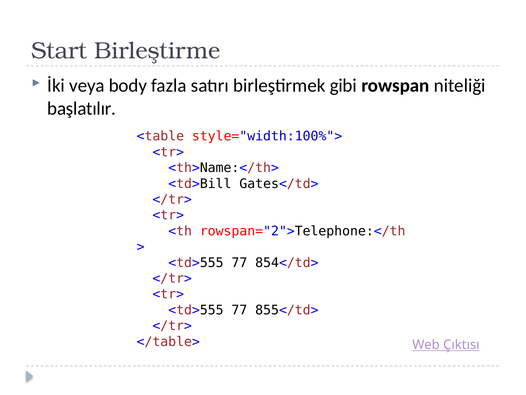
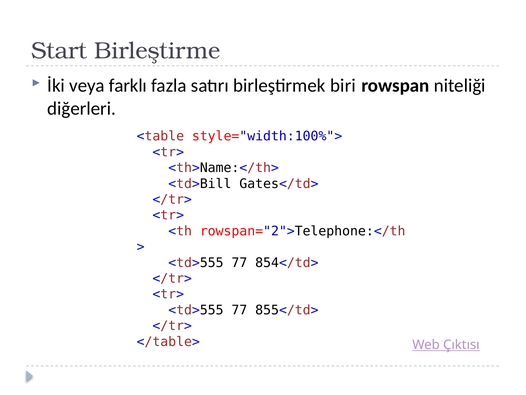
body: body -> farklı
gibi: gibi -> biri
başlatılır: başlatılır -> diğerleri
